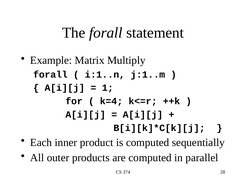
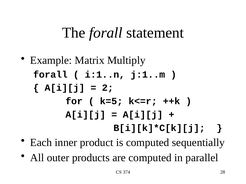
1: 1 -> 2
k=4: k=4 -> k=5
